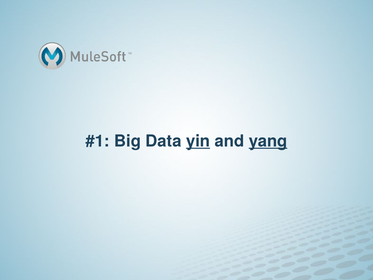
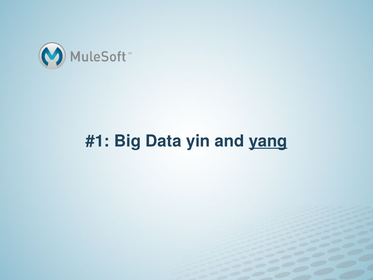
yin underline: present -> none
